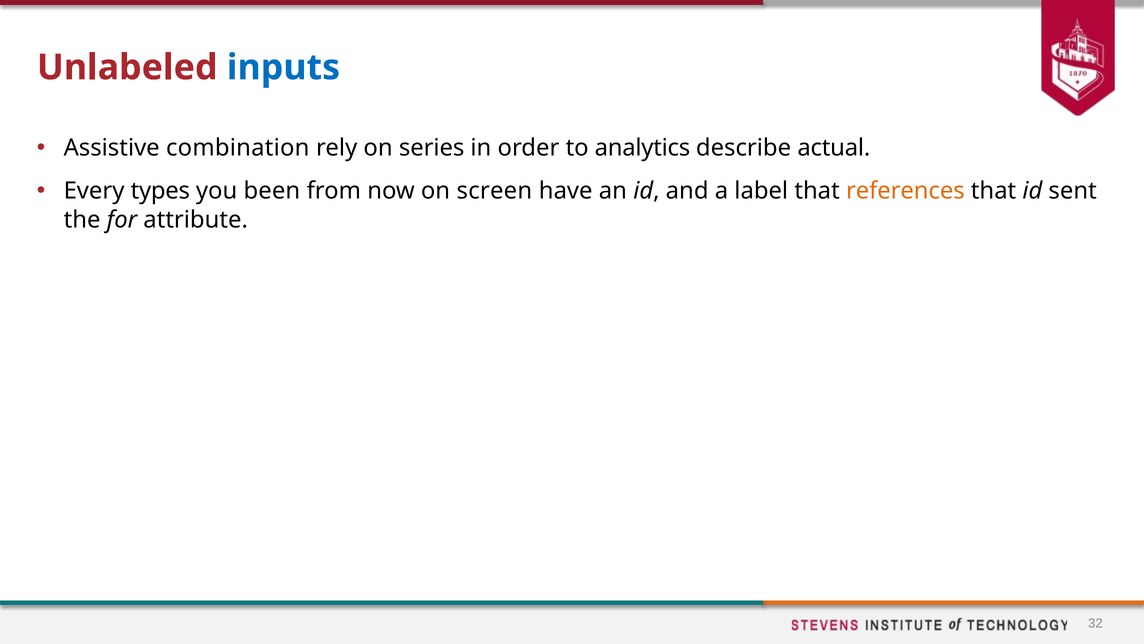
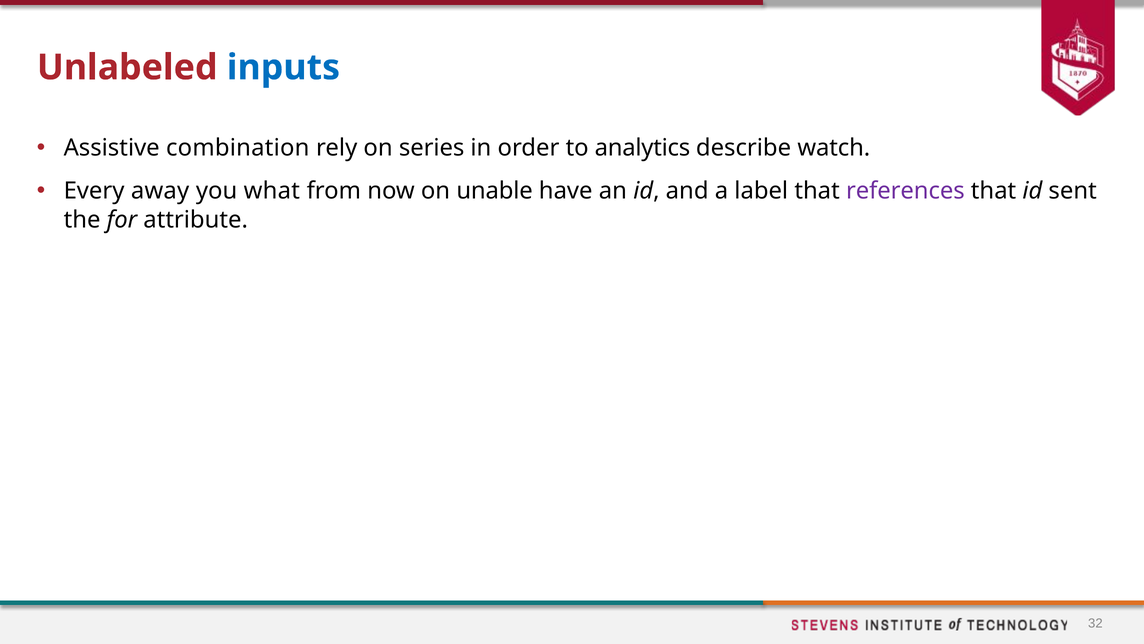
actual: actual -> watch
types: types -> away
been: been -> what
screen: screen -> unable
references colour: orange -> purple
